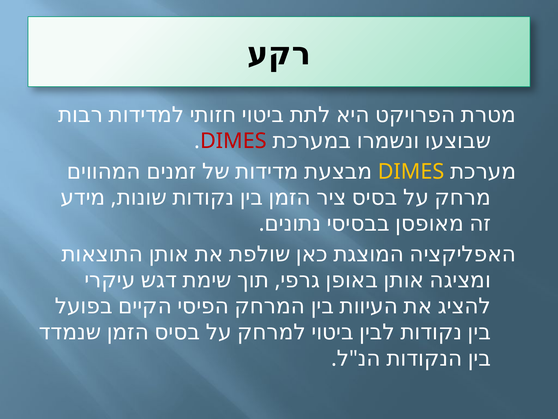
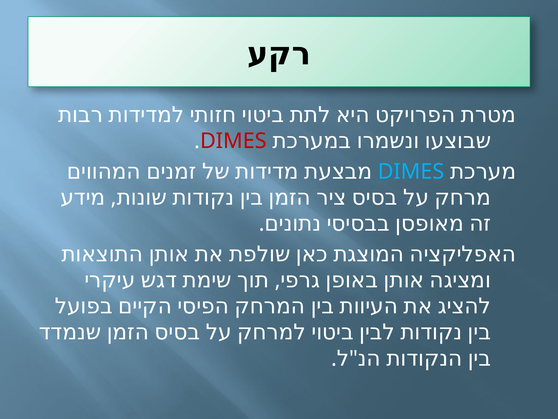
DIMES at (411, 171) colour: yellow -> light blue
